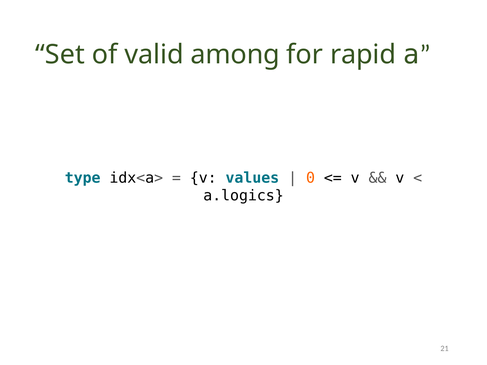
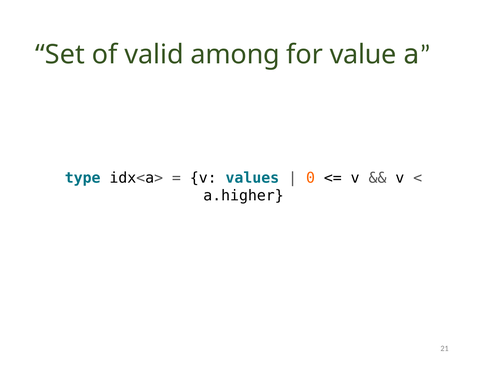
rapid: rapid -> value
a.logics: a.logics -> a.higher
